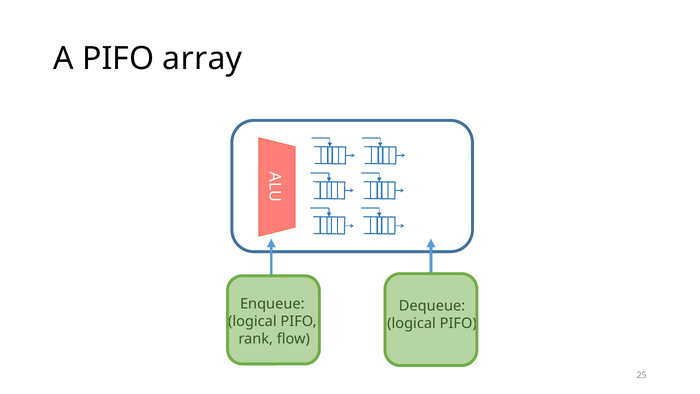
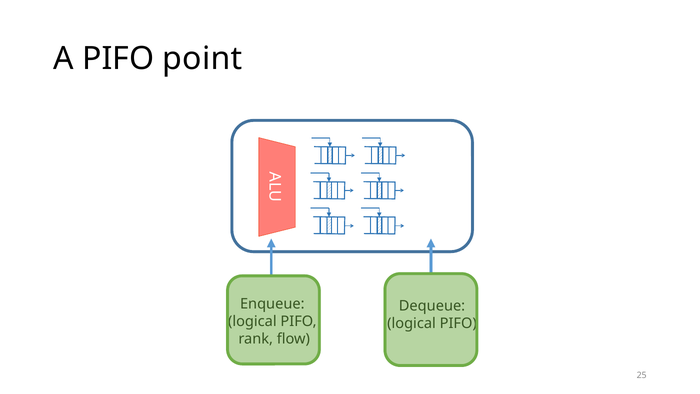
array: array -> point
